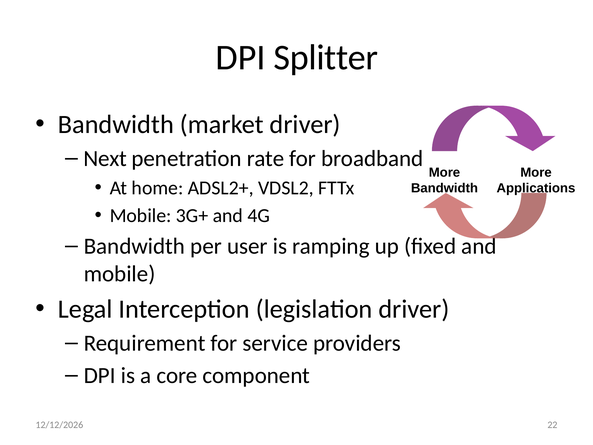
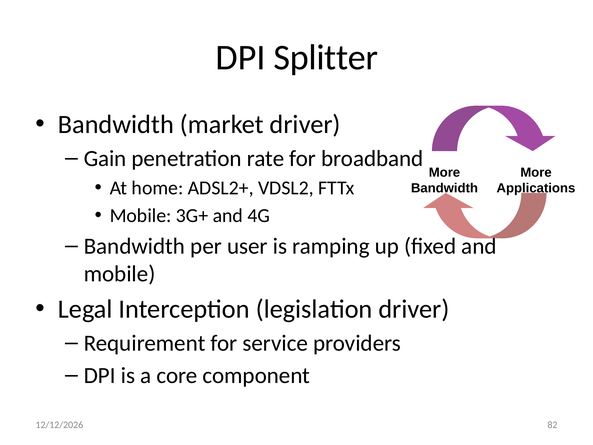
Next: Next -> Gain
22: 22 -> 82
